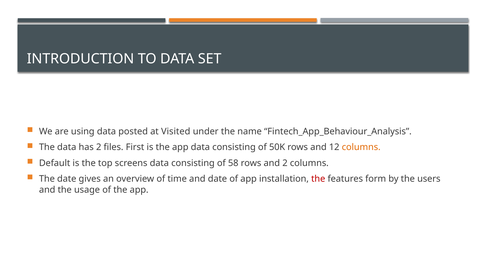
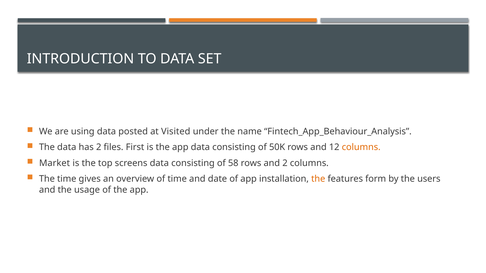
Default: Default -> Market
The date: date -> time
the at (318, 179) colour: red -> orange
